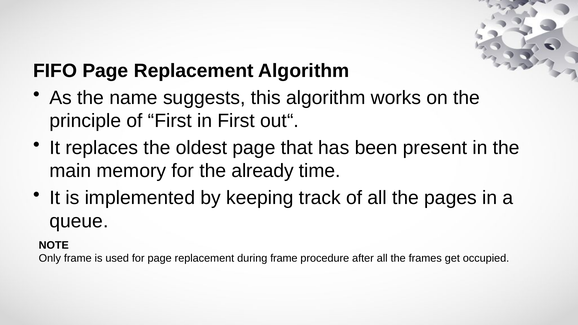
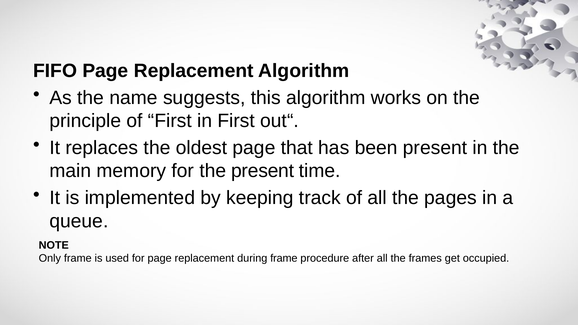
the already: already -> present
